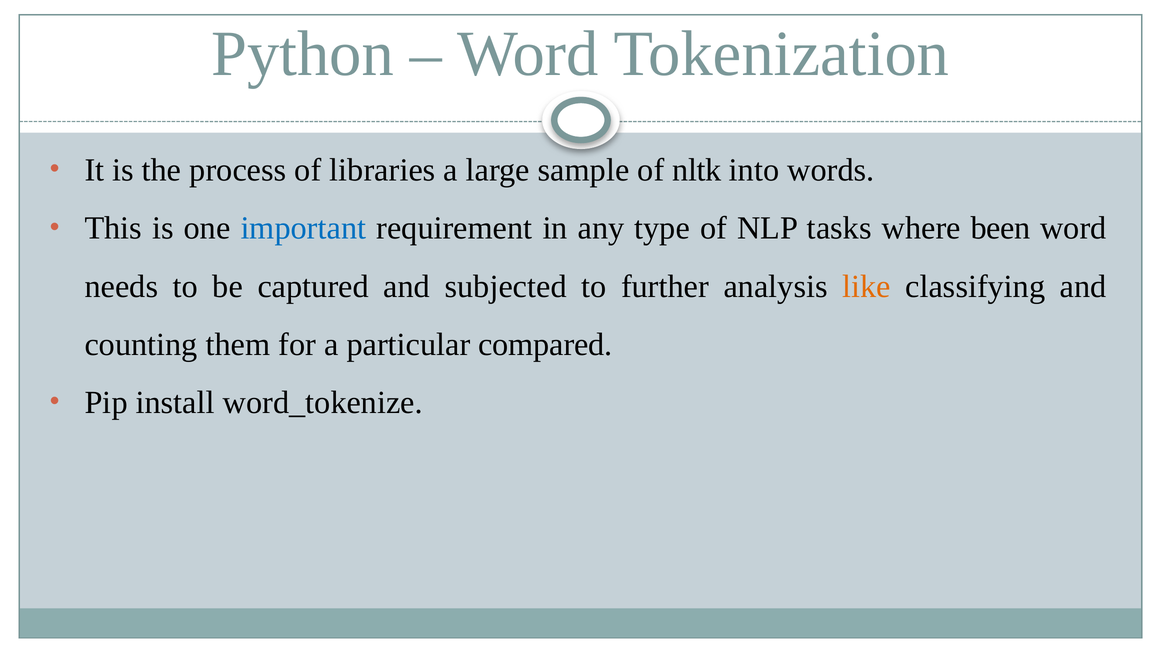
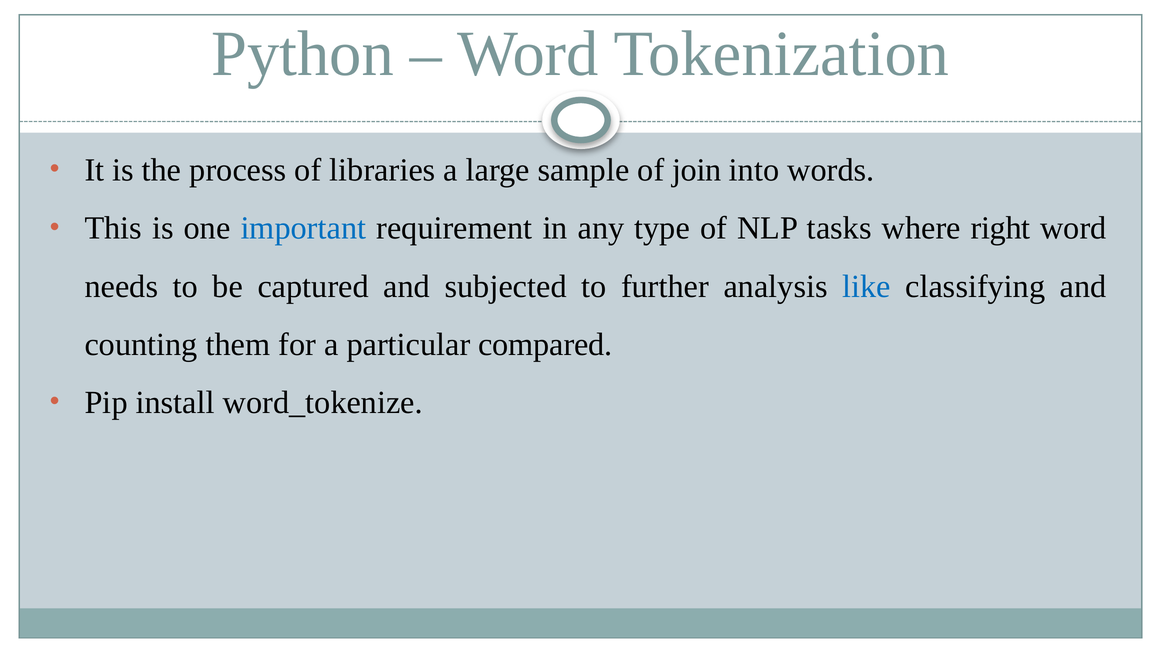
nltk: nltk -> join
been: been -> right
like colour: orange -> blue
